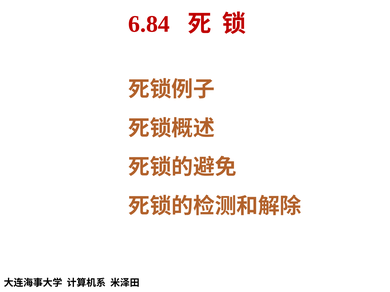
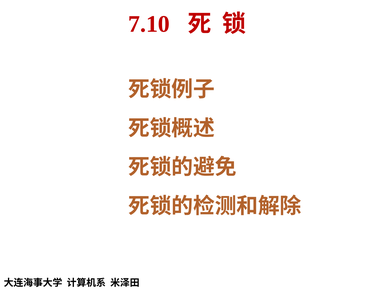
6.84: 6.84 -> 7.10
